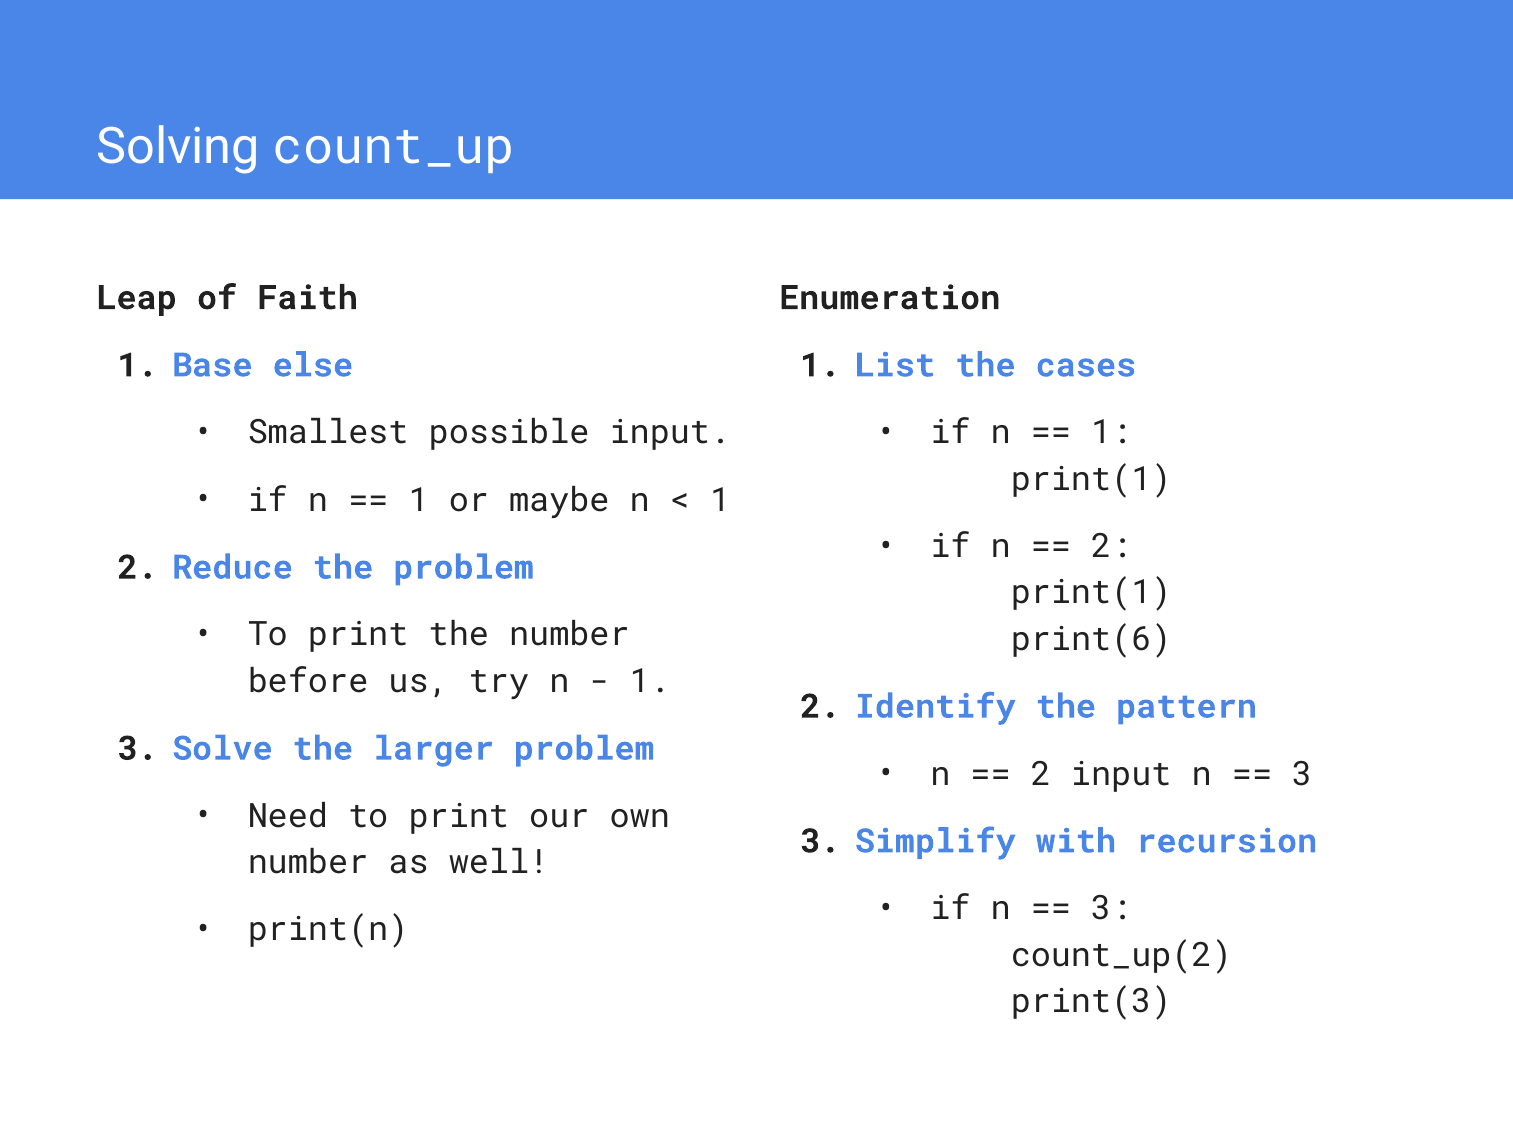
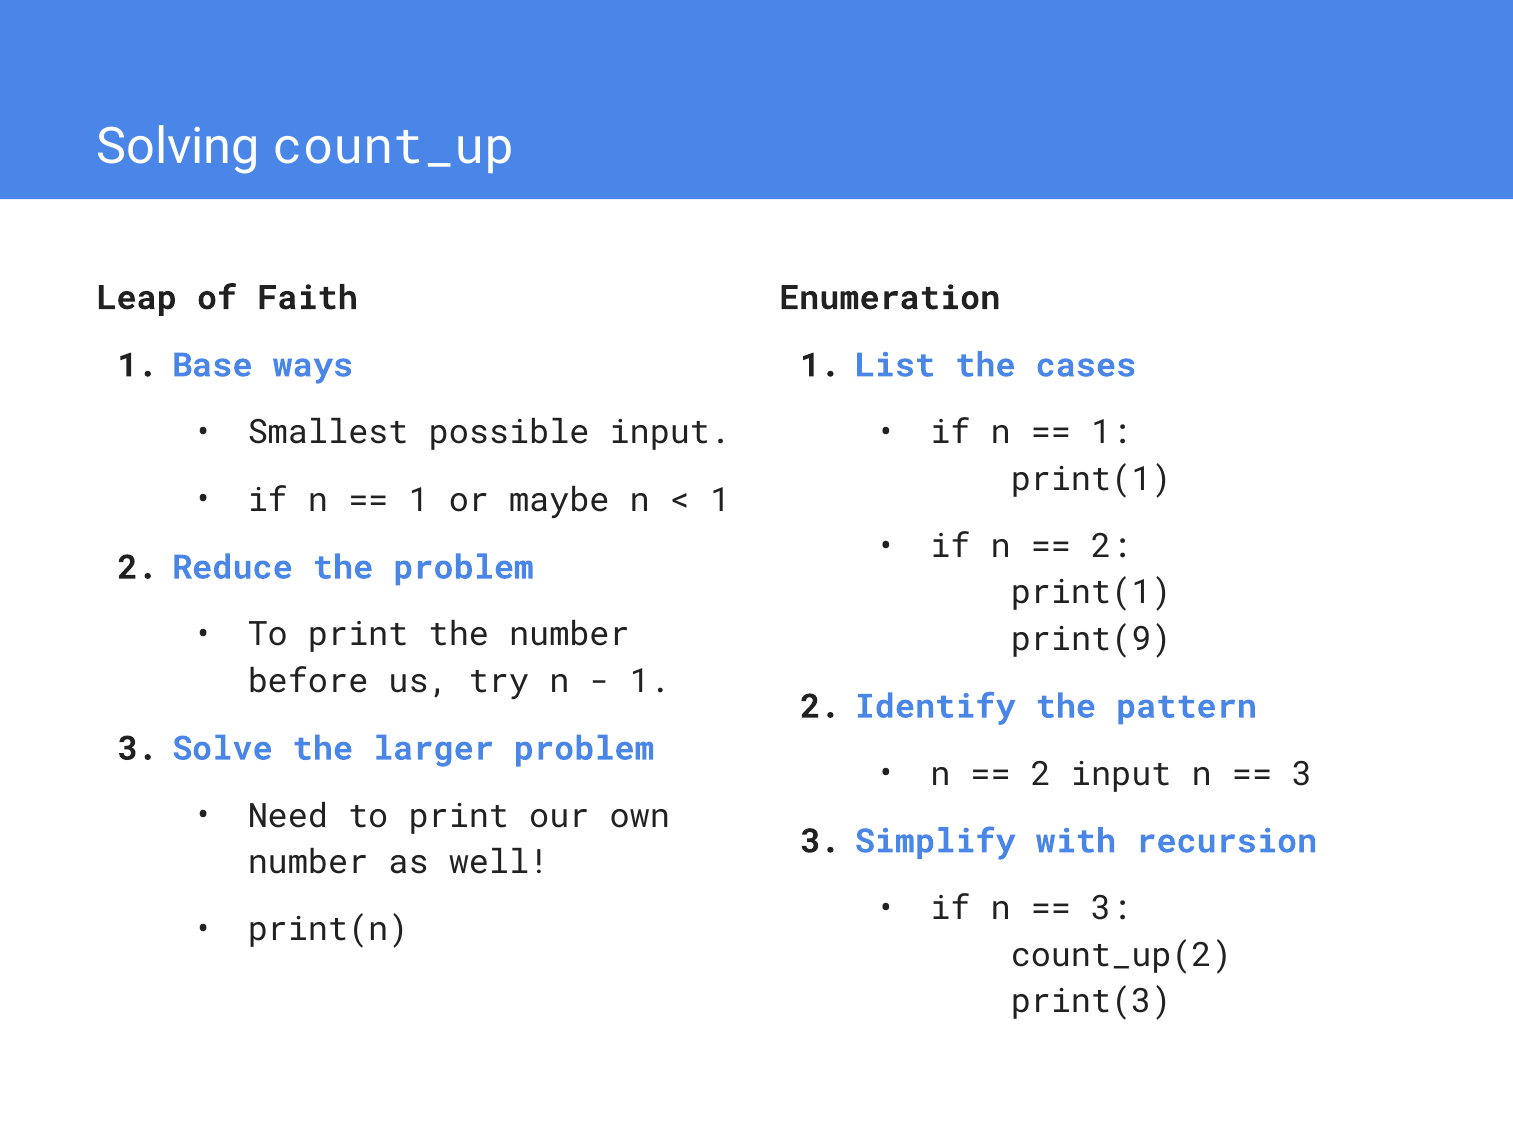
else: else -> ways
print(6: print(6 -> print(9
